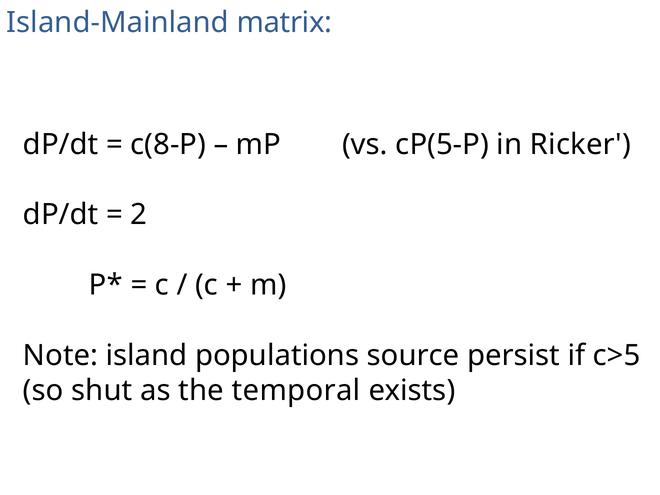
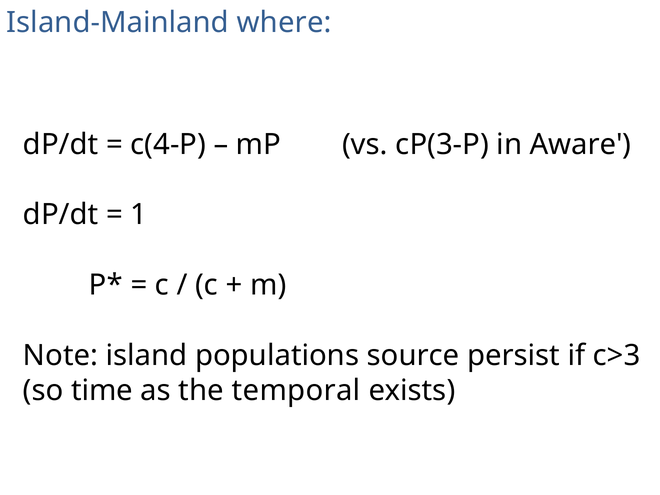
matrix: matrix -> where
c(8-P: c(8-P -> c(4-P
cP(5-P: cP(5-P -> cP(3-P
Ricker: Ricker -> Aware
2: 2 -> 1
c>5: c>5 -> c>3
shut: shut -> time
